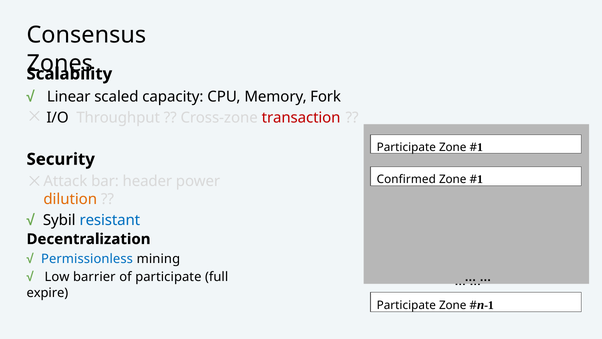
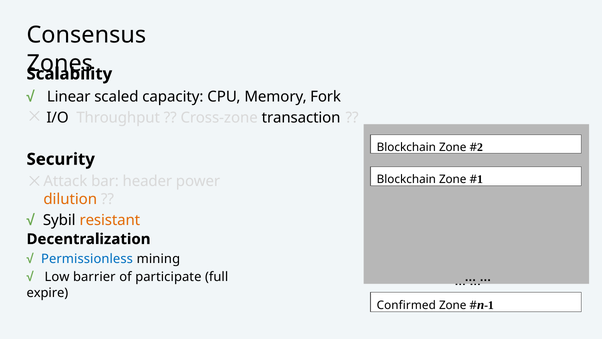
transaction colour: red -> black
Participate at (406, 147): Participate -> Blockchain
1 at (480, 147): 1 -> 2
Confirmed at (406, 179): Confirmed -> Blockchain
resistant colour: blue -> orange
Participate at (406, 305): Participate -> Confirmed
